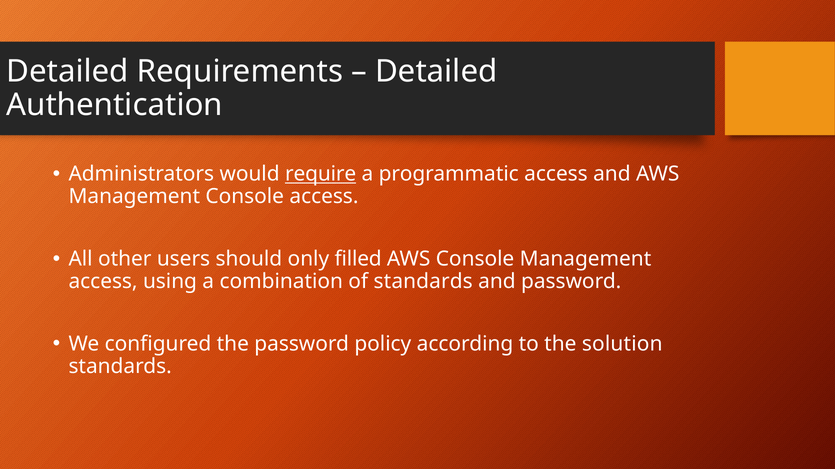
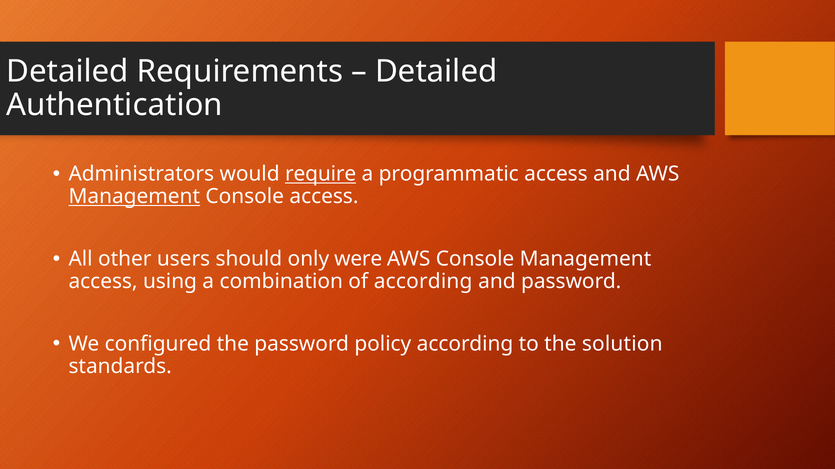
Management at (134, 197) underline: none -> present
filled: filled -> were
of standards: standards -> according
